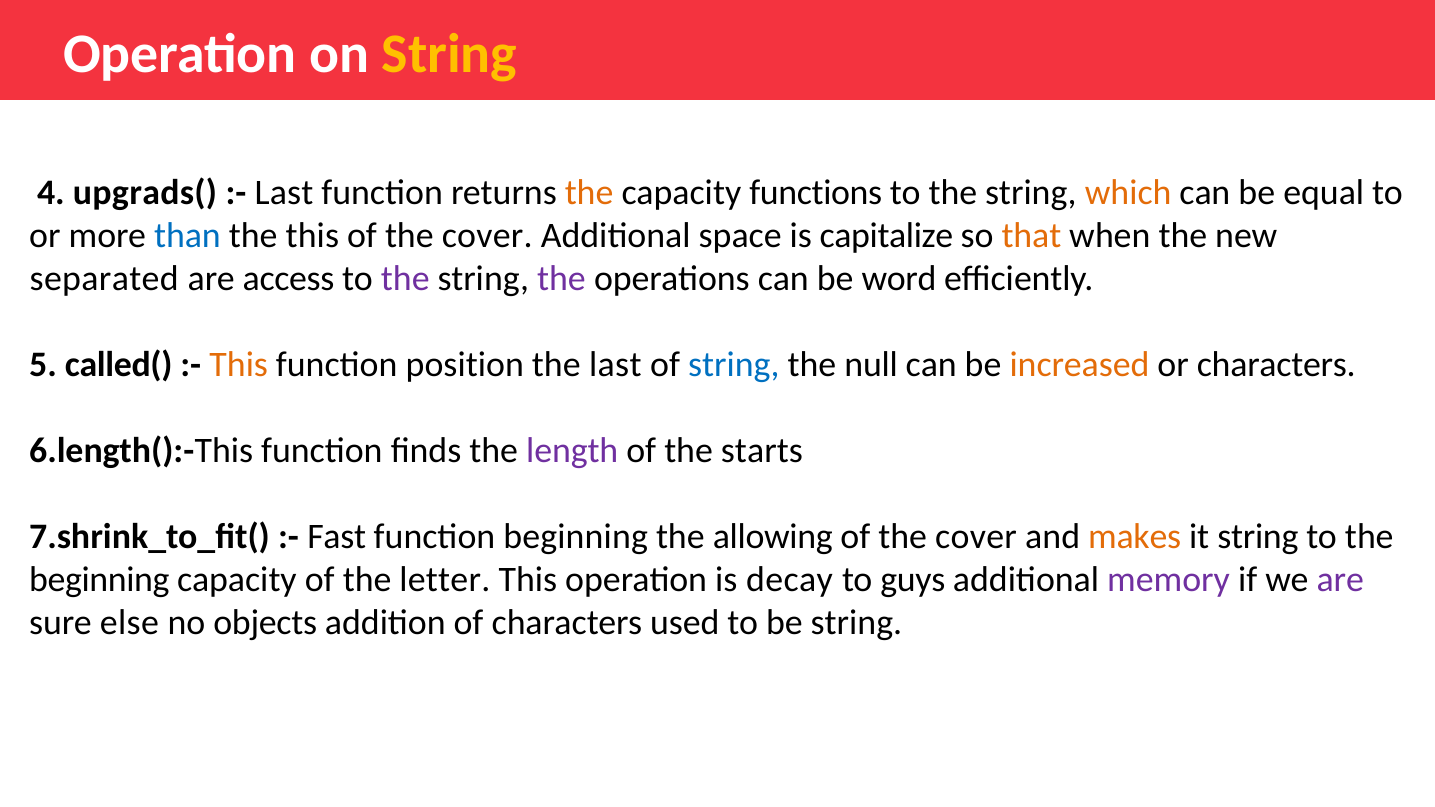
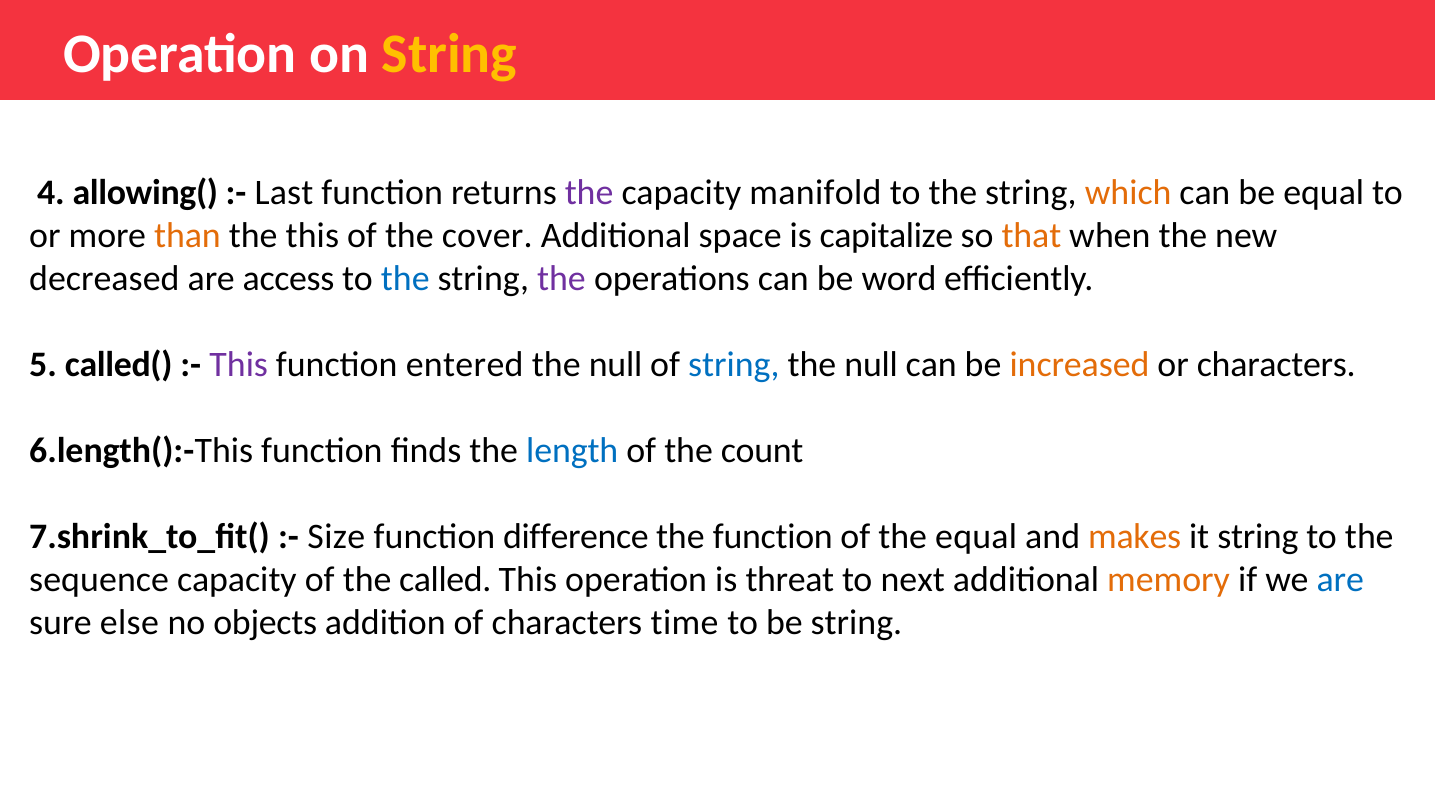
upgrads(: upgrads( -> allowing(
the at (589, 192) colour: orange -> purple
functions: functions -> manifold
than colour: blue -> orange
separated: separated -> decreased
the at (405, 278) colour: purple -> blue
This at (239, 365) colour: orange -> purple
position: position -> entered
last at (615, 365): last -> null
length colour: purple -> blue
starts: starts -> count
Fast: Fast -> Size
function beginning: beginning -> difference
the allowing: allowing -> function
cover at (976, 537): cover -> equal
beginning at (99, 580): beginning -> sequence
letter: letter -> called
decay: decay -> threat
guys: guys -> next
memory colour: purple -> orange
are at (1340, 580) colour: purple -> blue
used: used -> time
